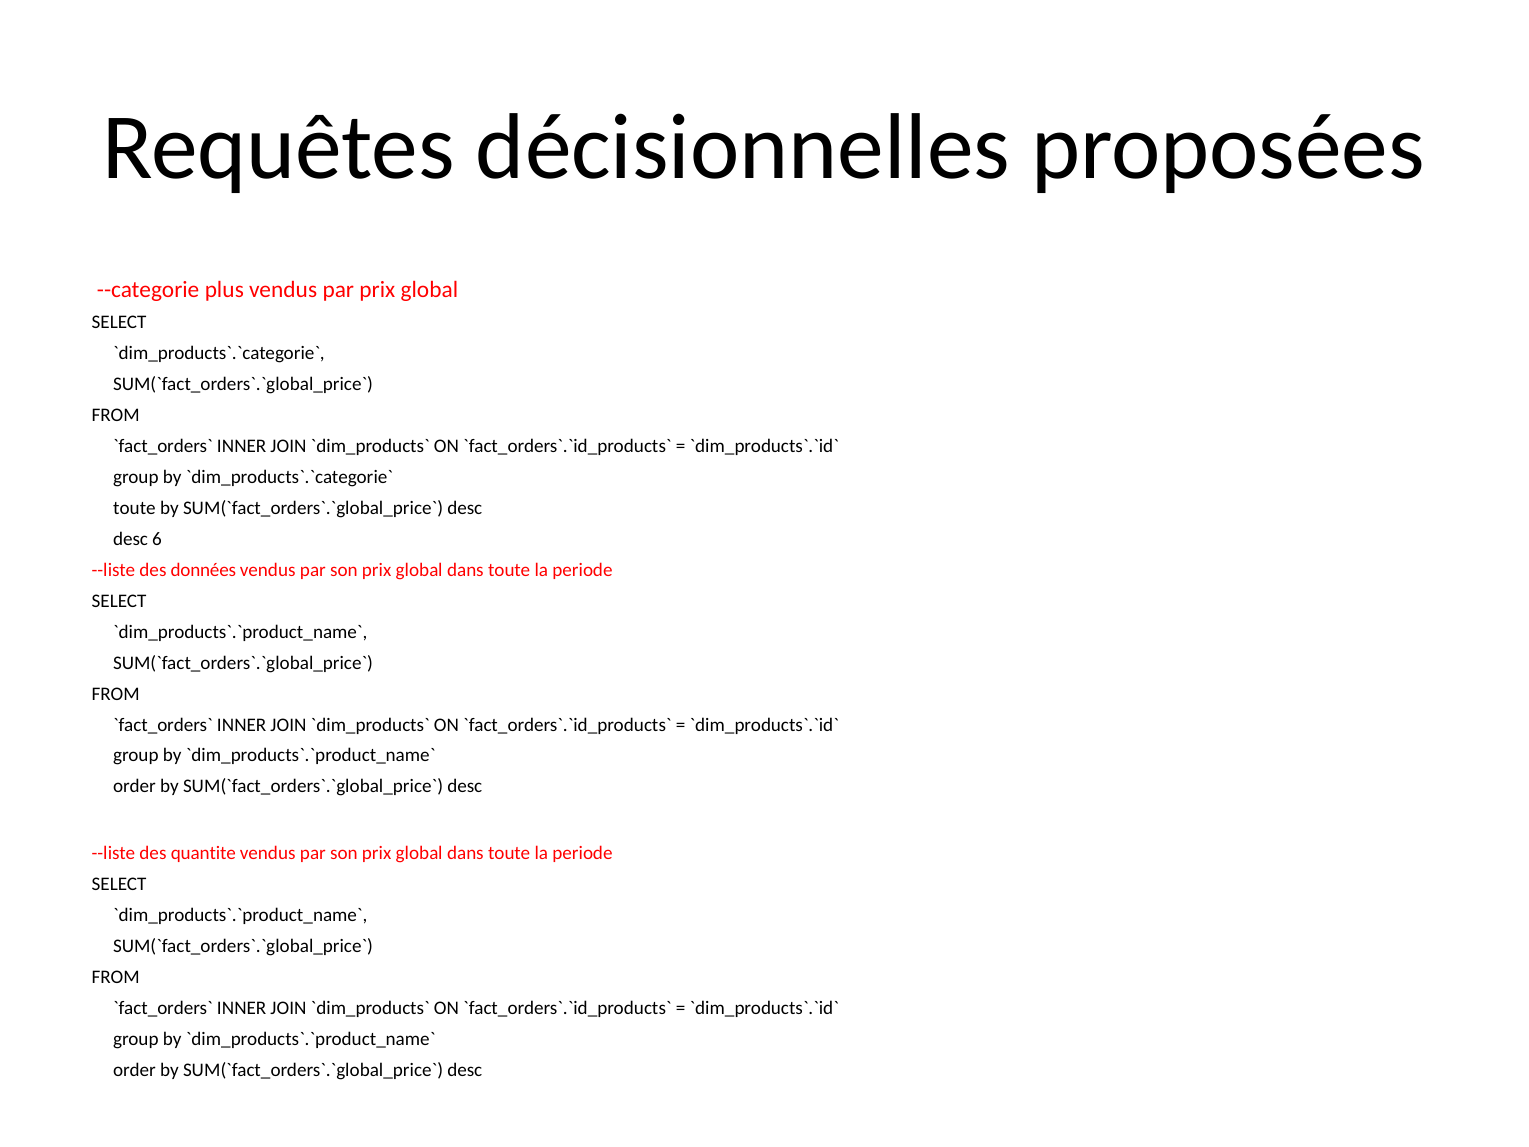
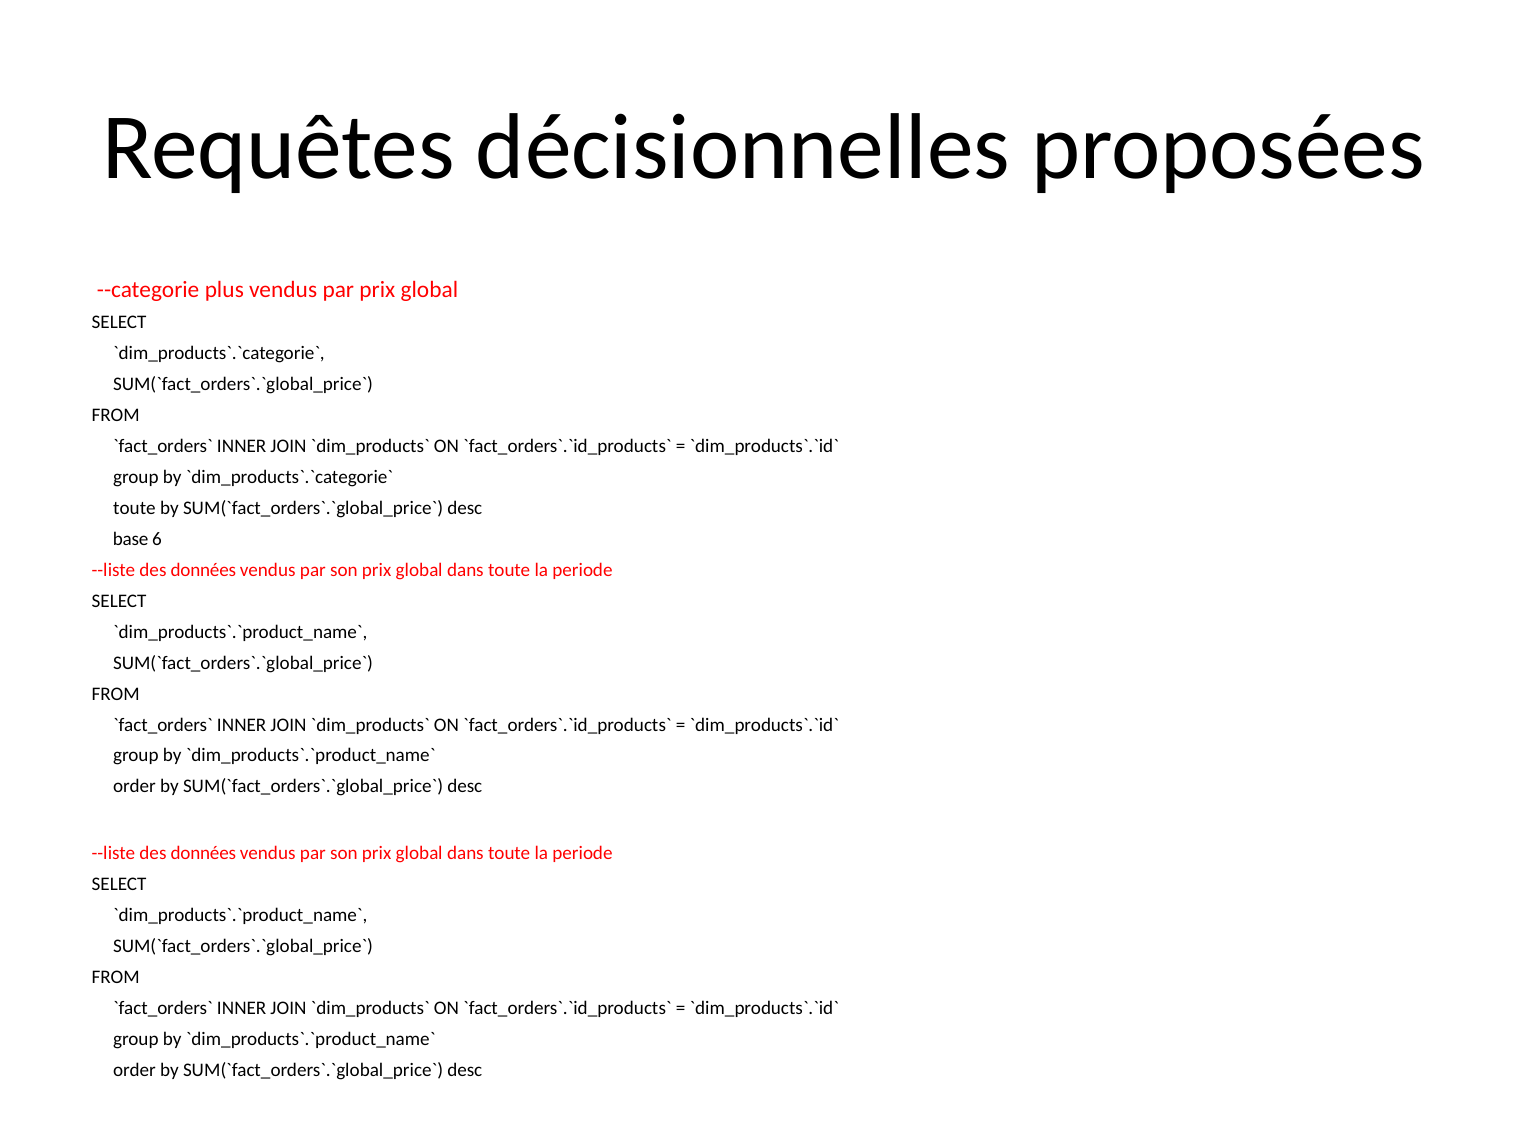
desc at (131, 539): desc -> base
quantite at (203, 853): quantite -> données
